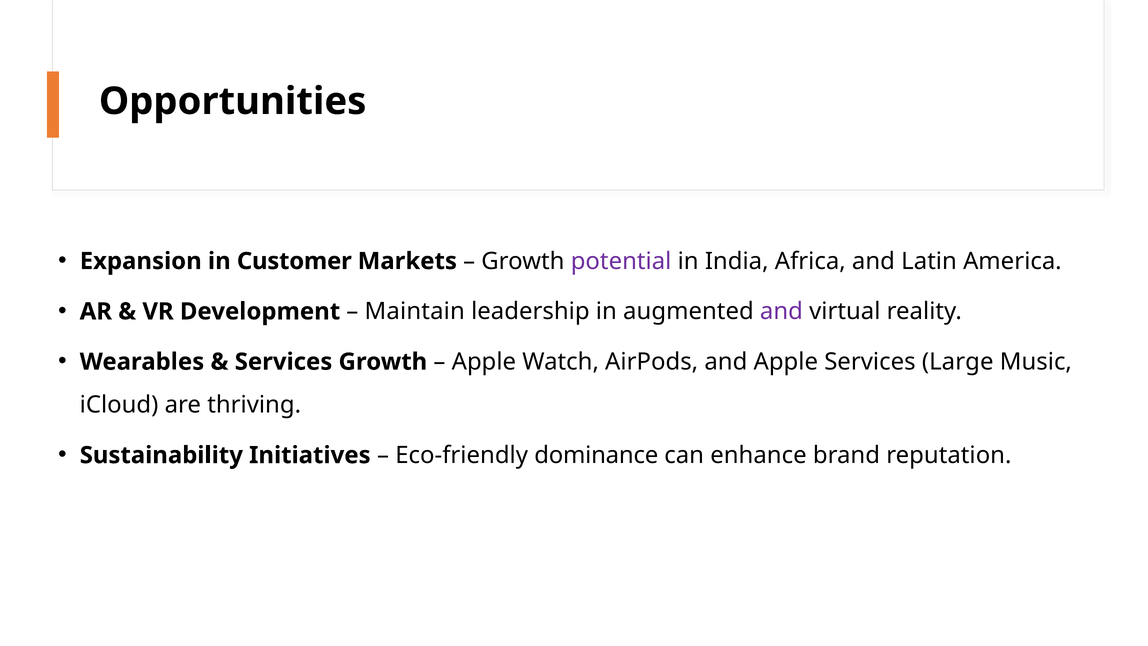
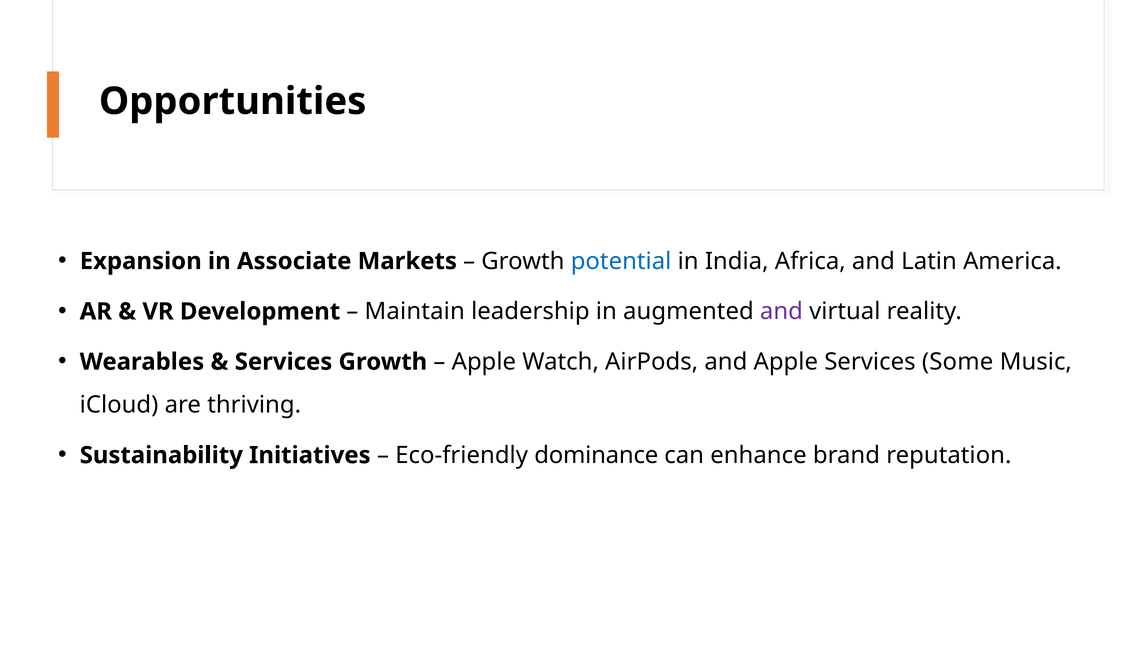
Customer: Customer -> Associate
potential colour: purple -> blue
Large: Large -> Some
